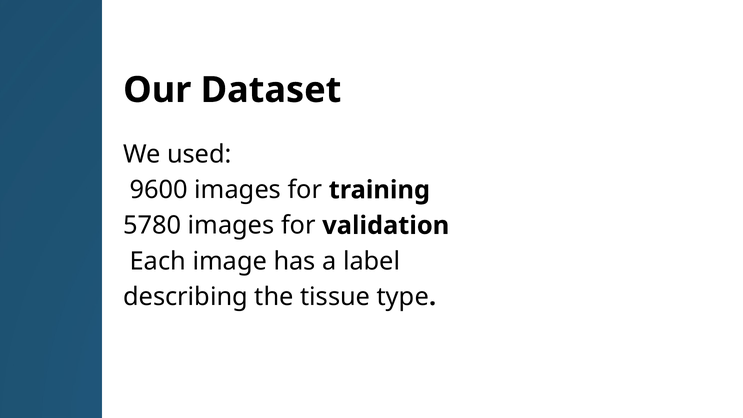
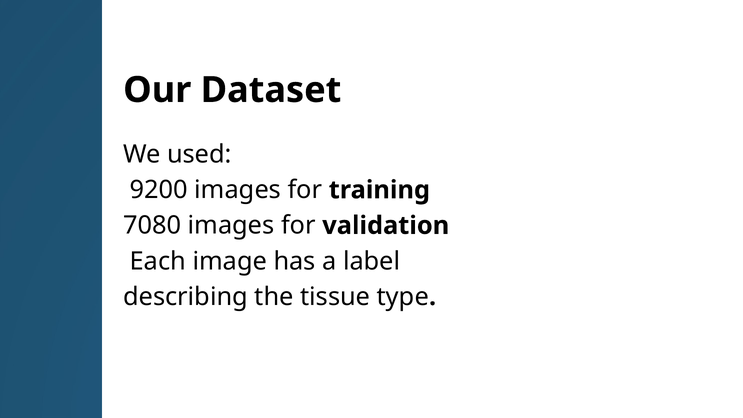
9600: 9600 -> 9200
5780: 5780 -> 7080
